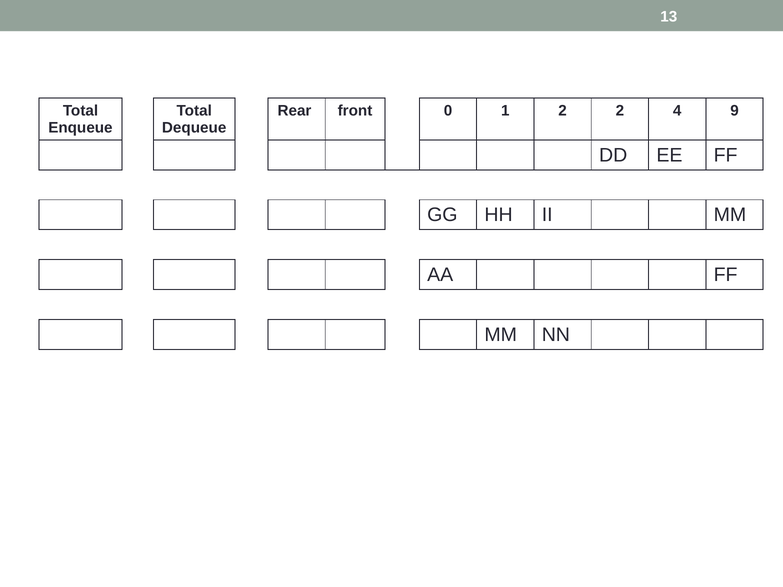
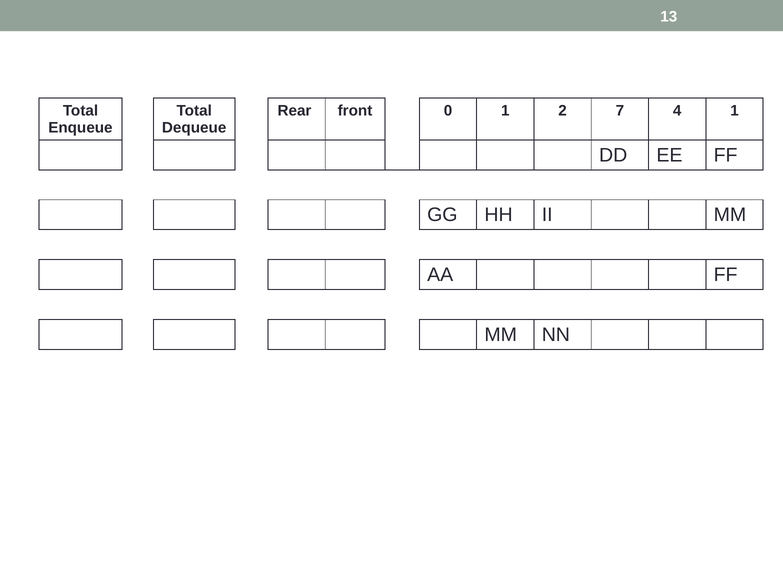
2 2: 2 -> 7
4 9: 9 -> 1
